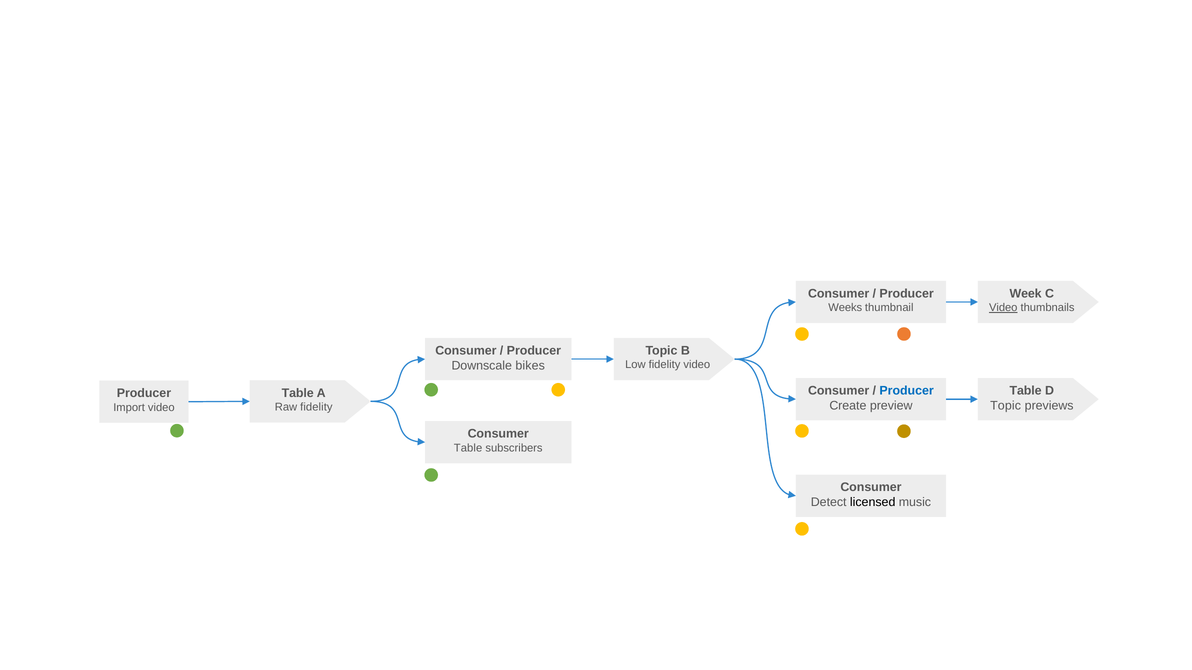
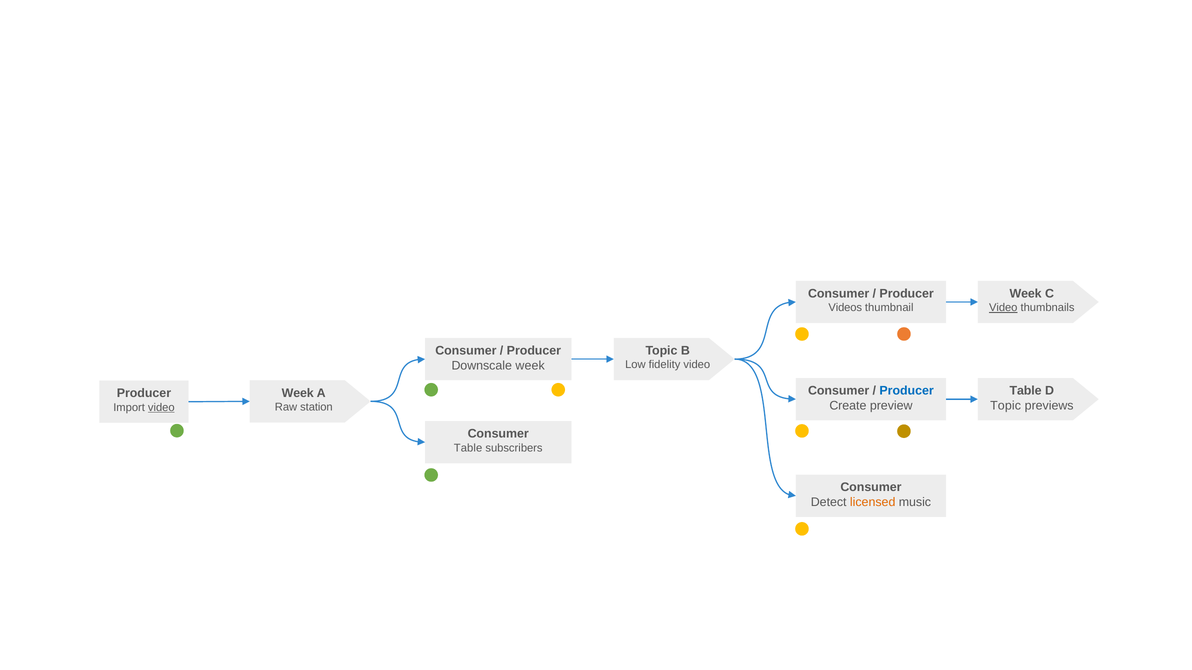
Weeks: Weeks -> Videos
Downscale bikes: bikes -> week
Table at (298, 393): Table -> Week
Raw fidelity: fidelity -> station
video at (161, 408) underline: none -> present
licensed colour: black -> orange
